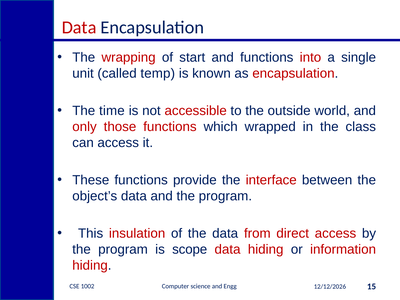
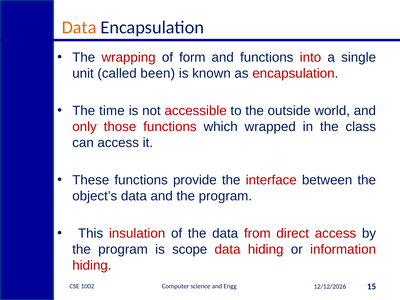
Data at (79, 28) colour: red -> orange
start: start -> form
temp: temp -> been
